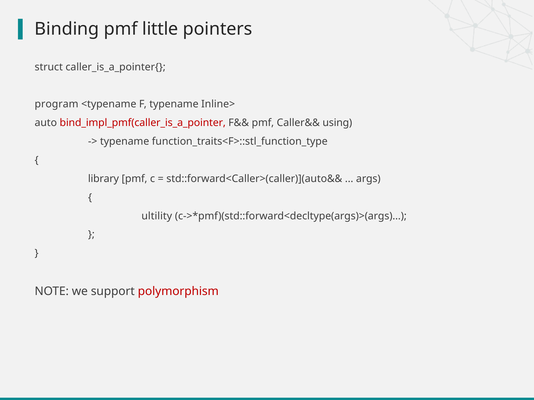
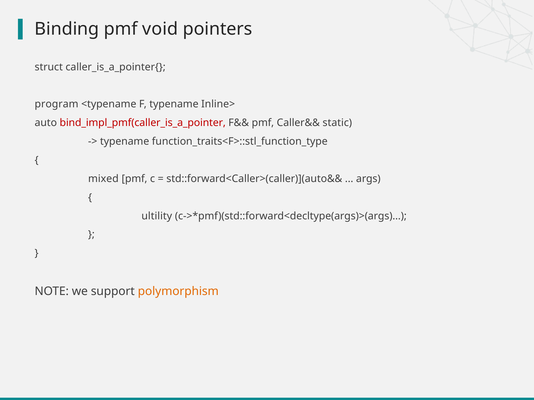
little: little -> void
using: using -> static
library: library -> mixed
polymorphism colour: red -> orange
